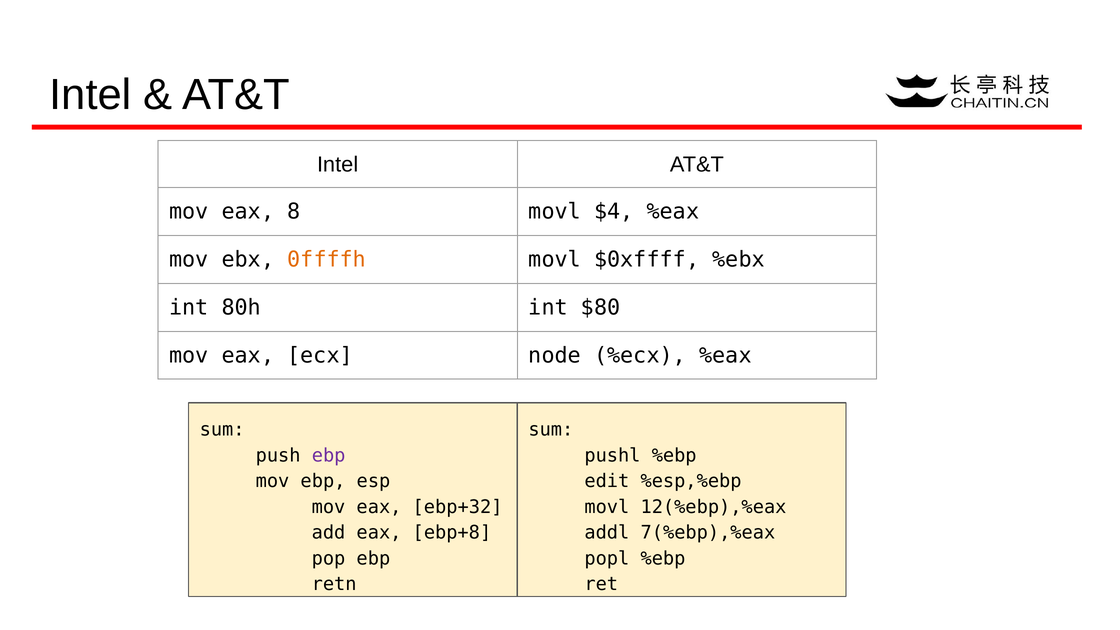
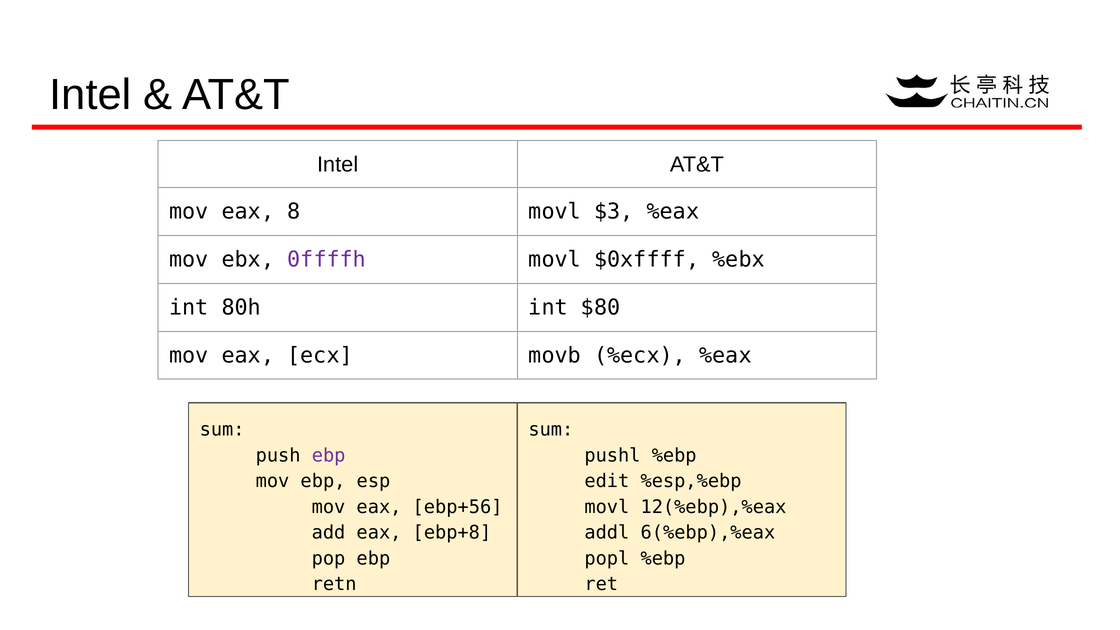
$4: $4 -> $3
0ffffh colour: orange -> purple
node: node -> movb
ebp+32: ebp+32 -> ebp+56
7(%ebp),%eax: 7(%ebp),%eax -> 6(%ebp),%eax
